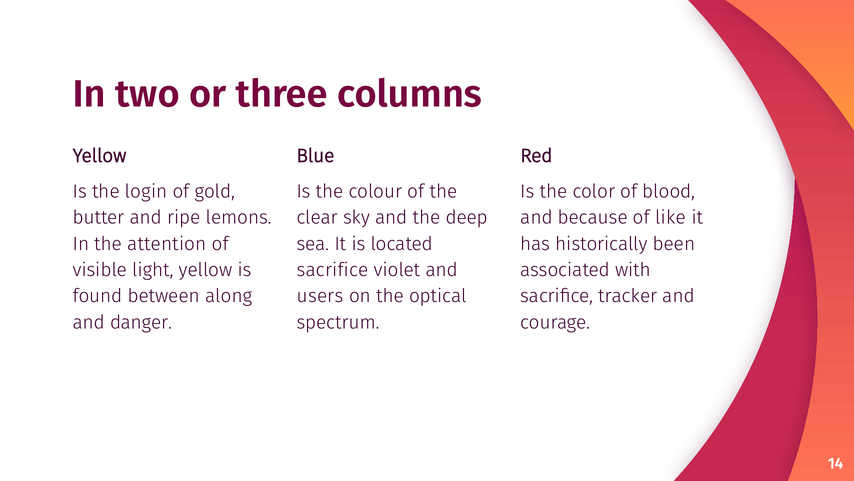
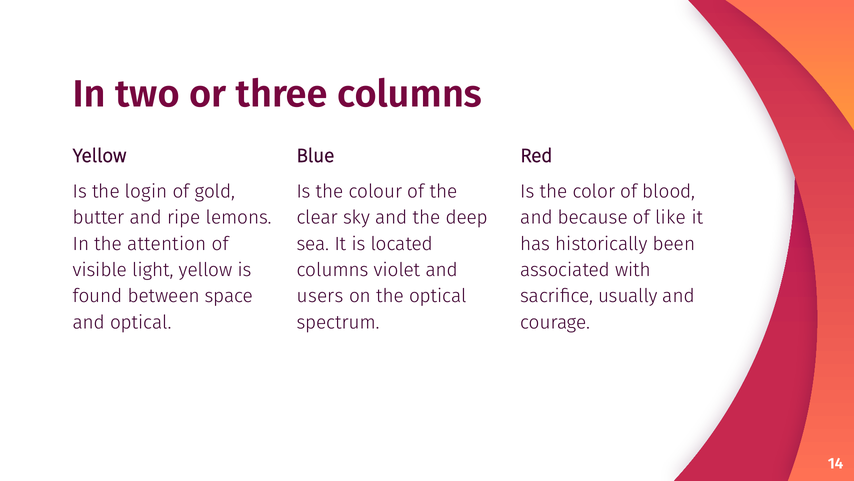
sacrifice at (333, 270): sacrifice -> columns
along: along -> space
tracker: tracker -> usually
and danger: danger -> optical
